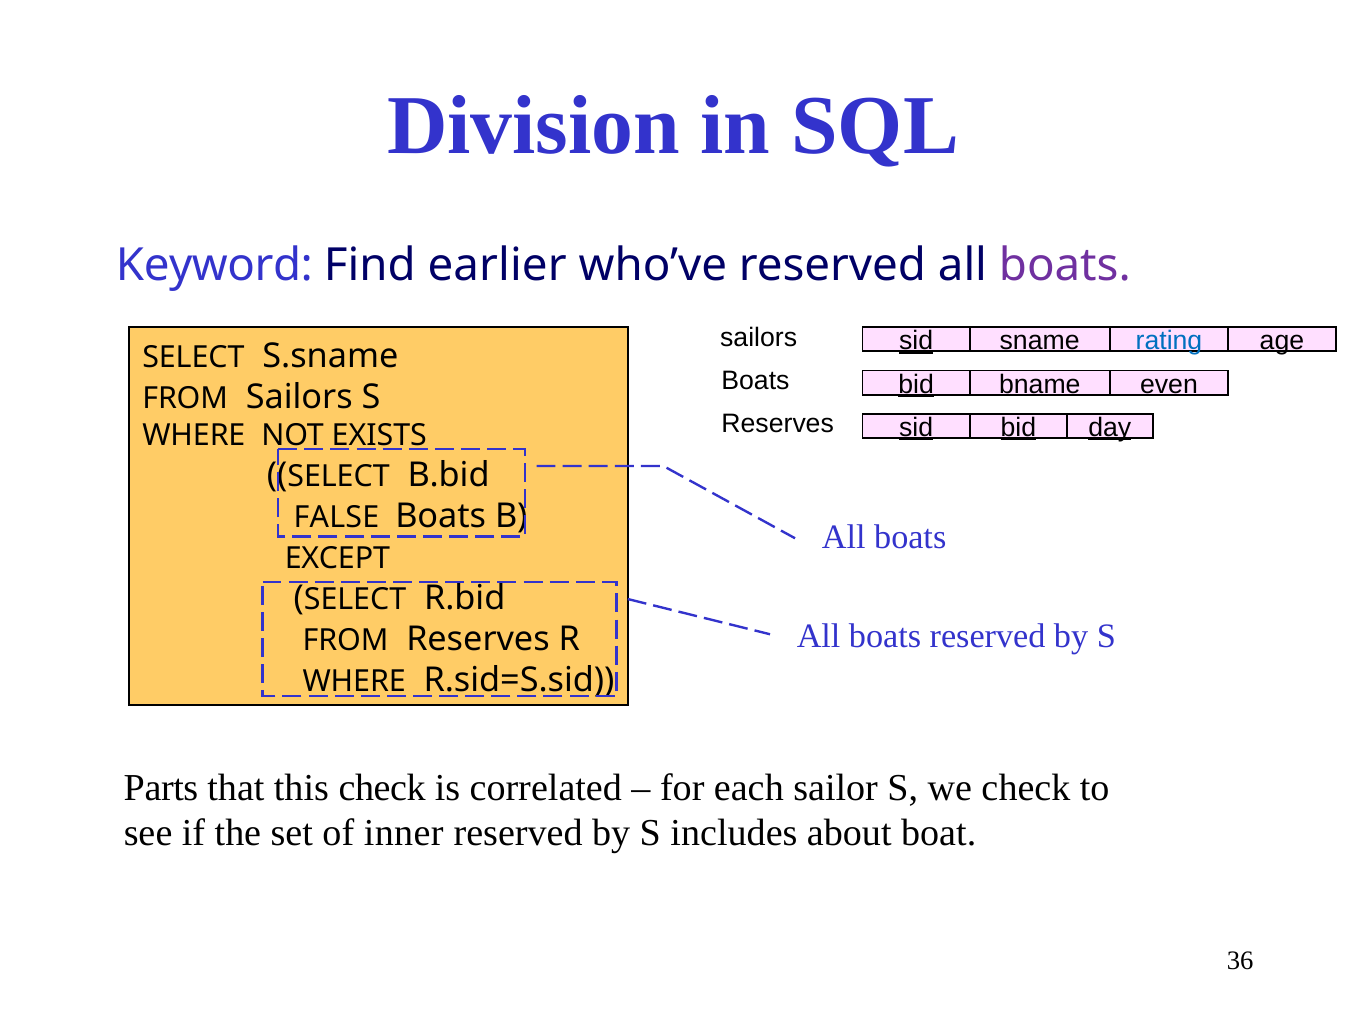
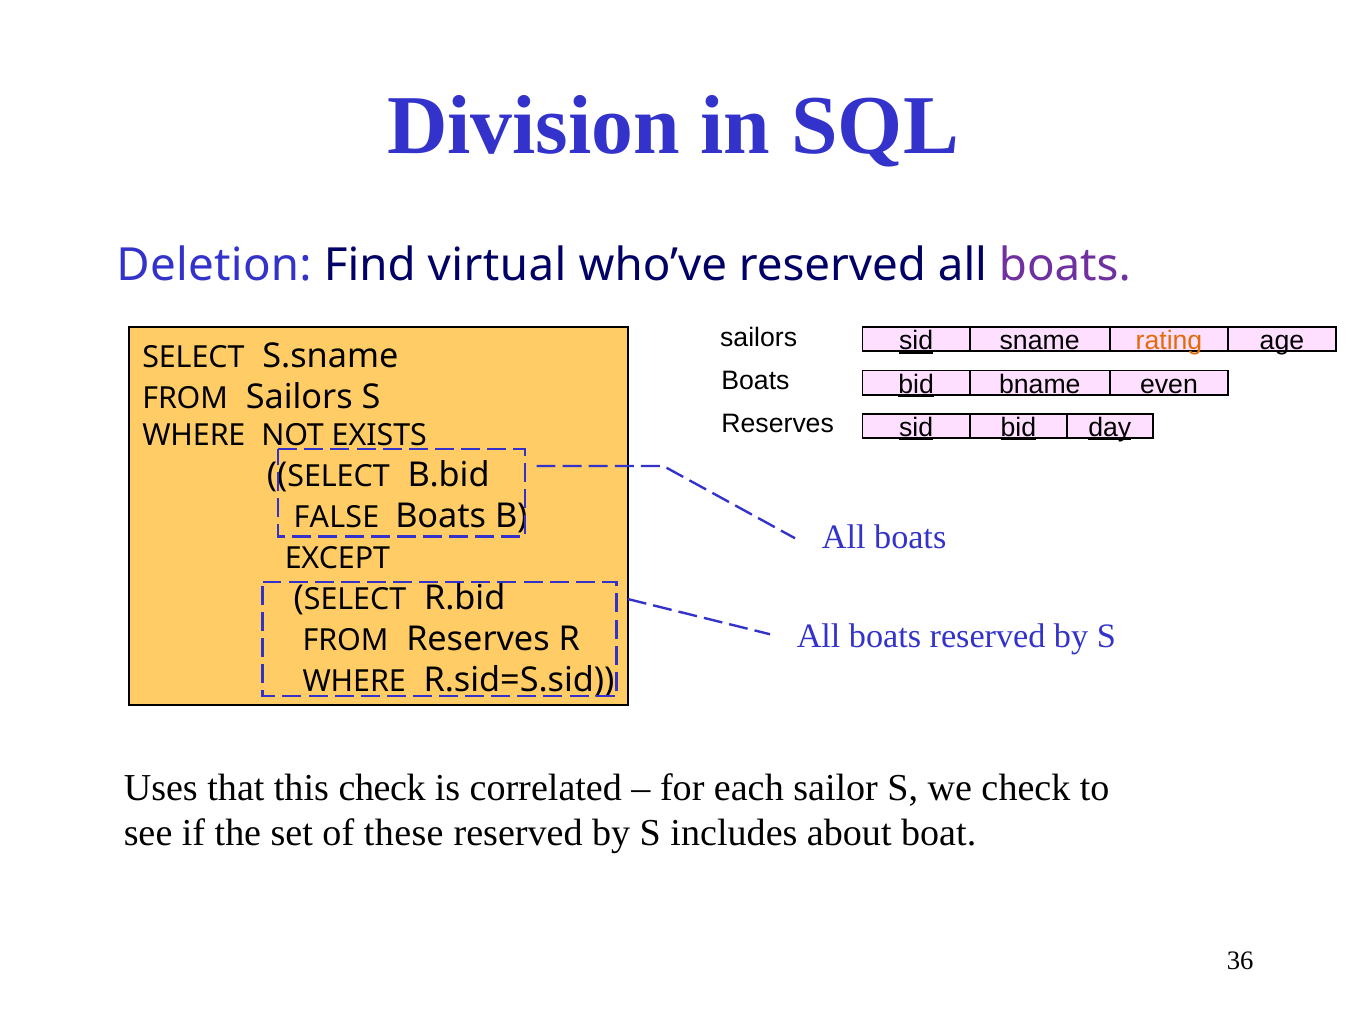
Keyword: Keyword -> Deletion
earlier: earlier -> virtual
rating colour: blue -> orange
Parts: Parts -> Uses
inner: inner -> these
